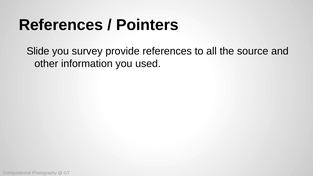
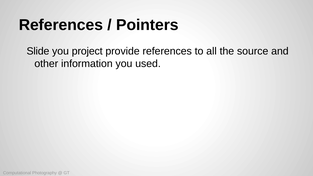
survey: survey -> project
